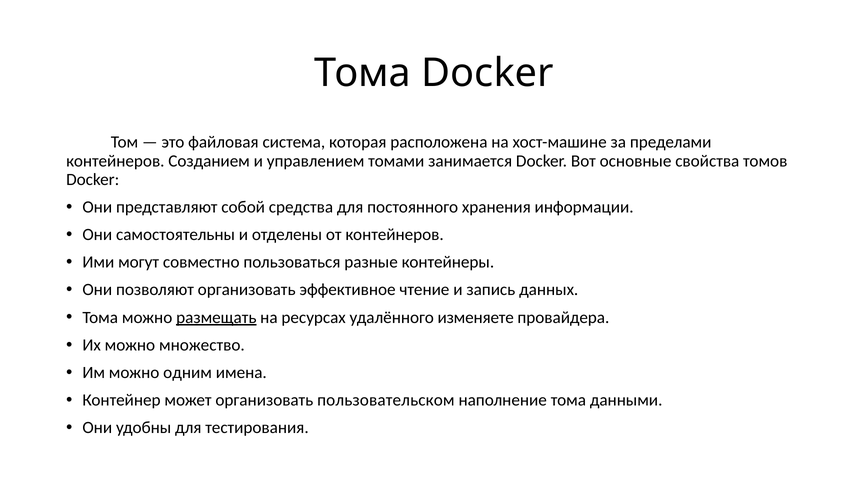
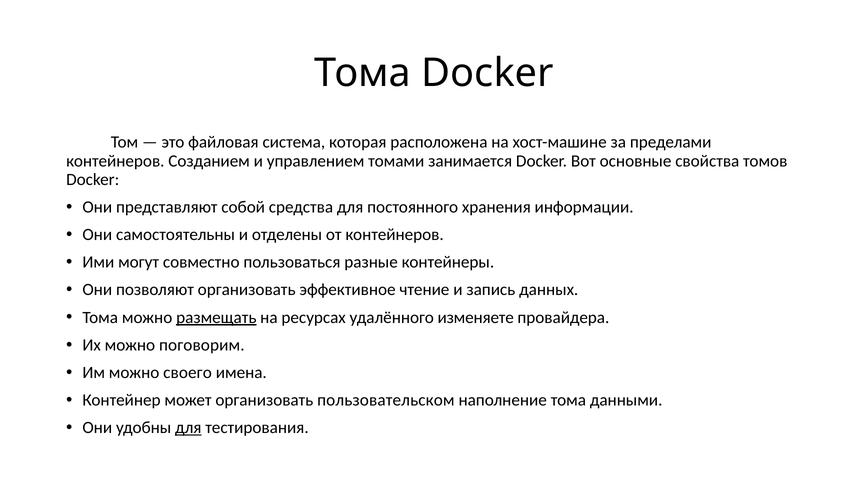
множество: множество -> поговорим
одним: одним -> своего
для at (188, 428) underline: none -> present
